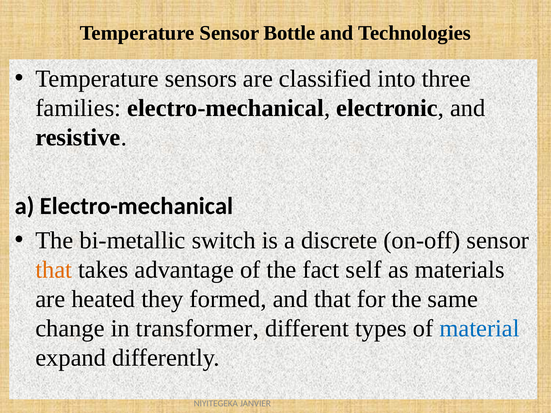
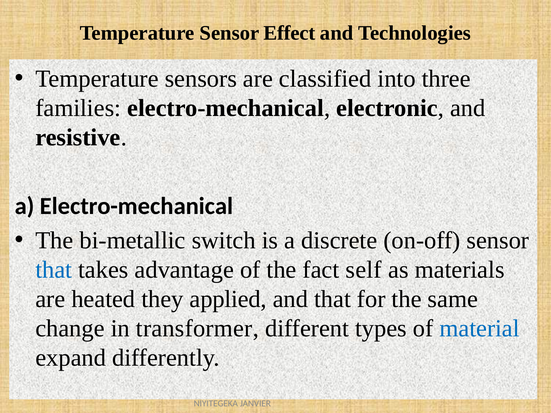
Bottle: Bottle -> Effect
that at (54, 270) colour: orange -> blue
formed: formed -> applied
